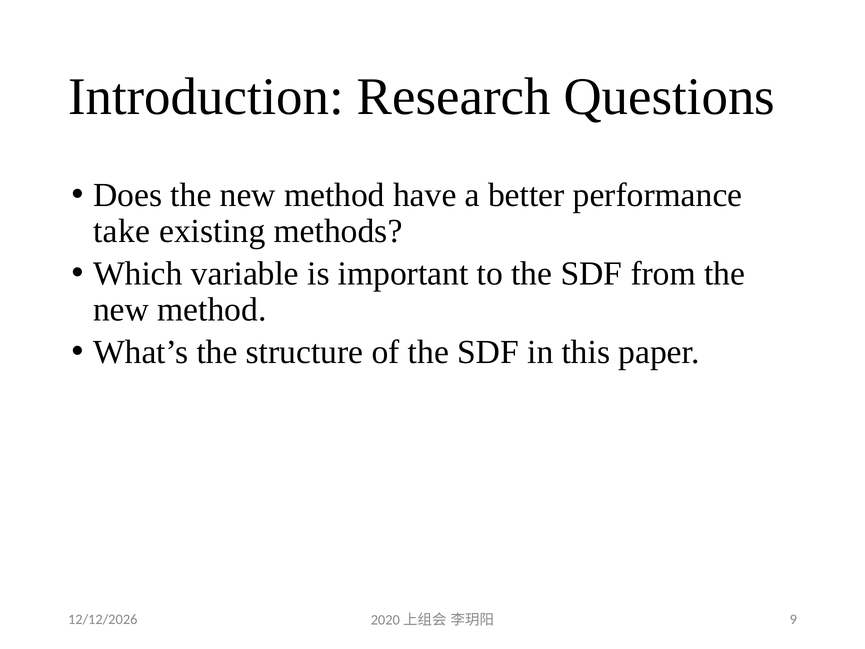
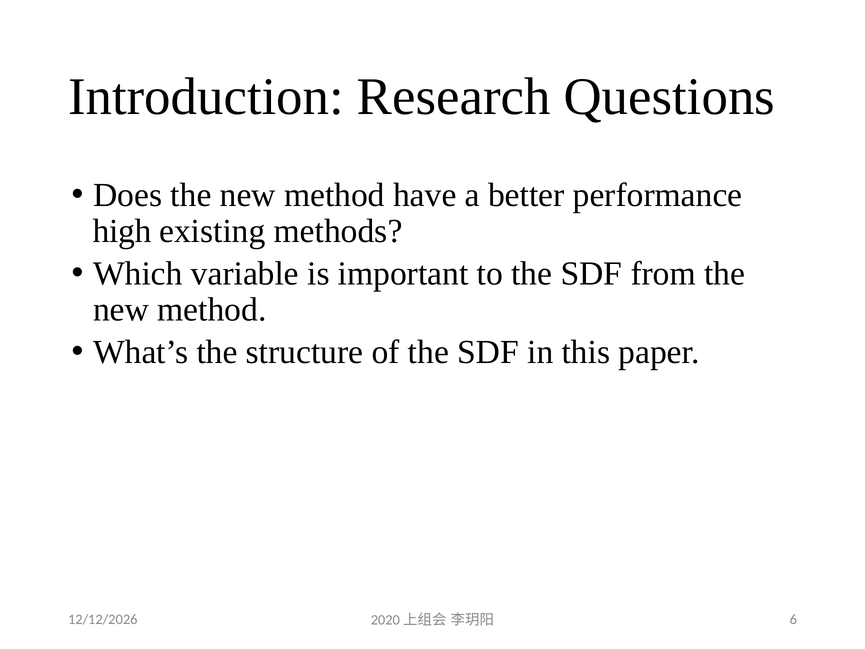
take: take -> high
9: 9 -> 6
